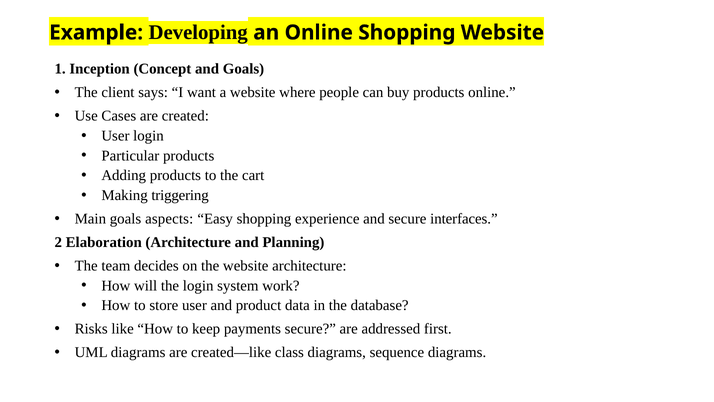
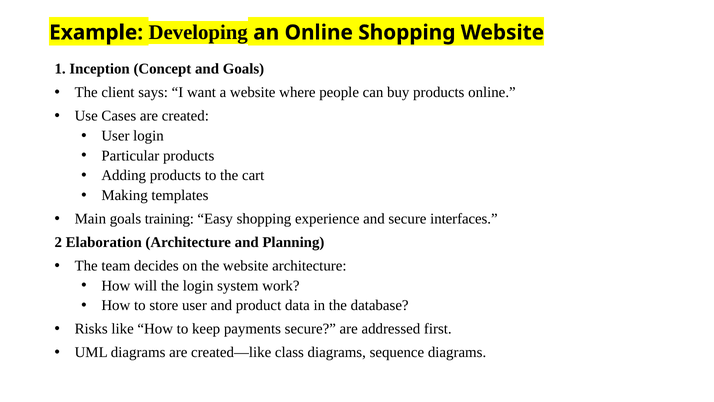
triggering: triggering -> templates
aspects: aspects -> training
